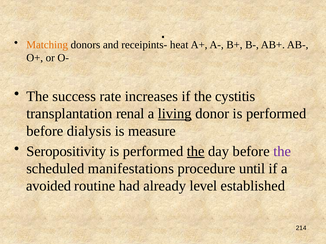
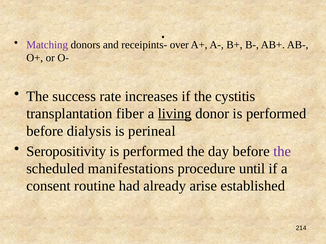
Matching colour: orange -> purple
heat: heat -> over
renal: renal -> fiber
measure: measure -> perineal
the at (196, 152) underline: present -> none
avoided: avoided -> consent
level: level -> arise
